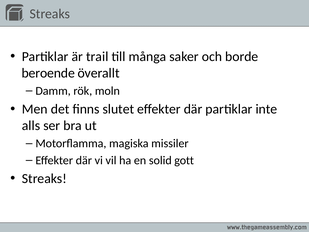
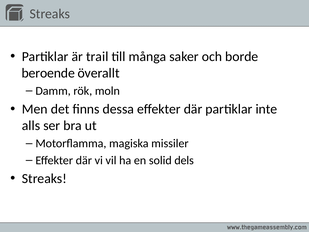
slutet: slutet -> dessa
gott: gott -> dels
